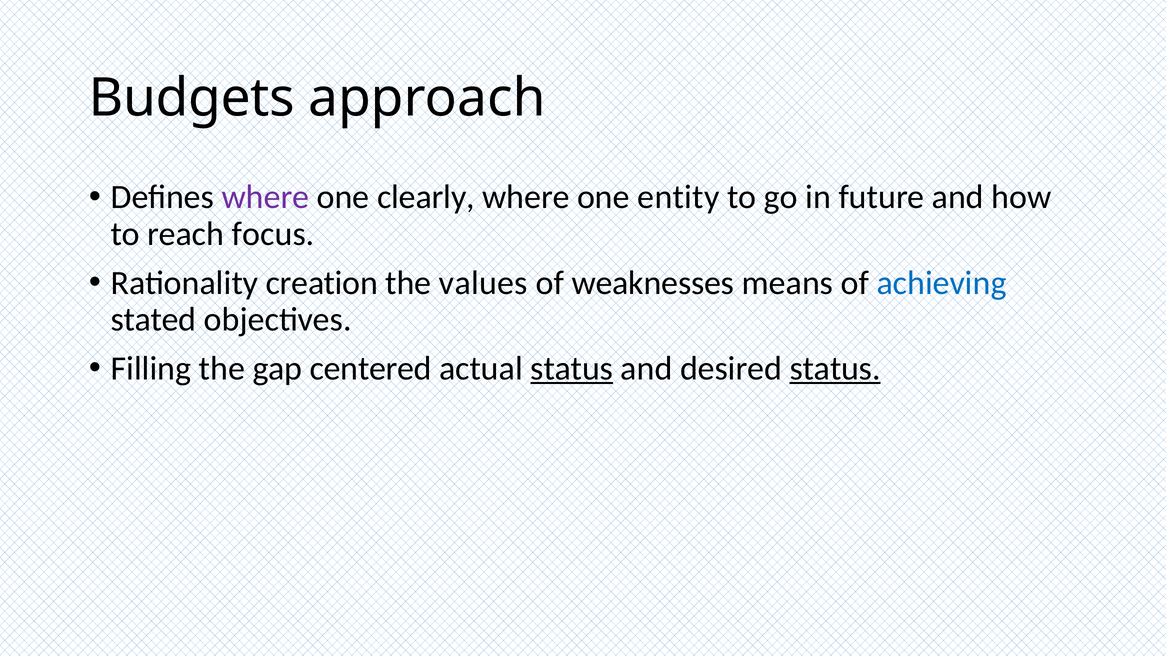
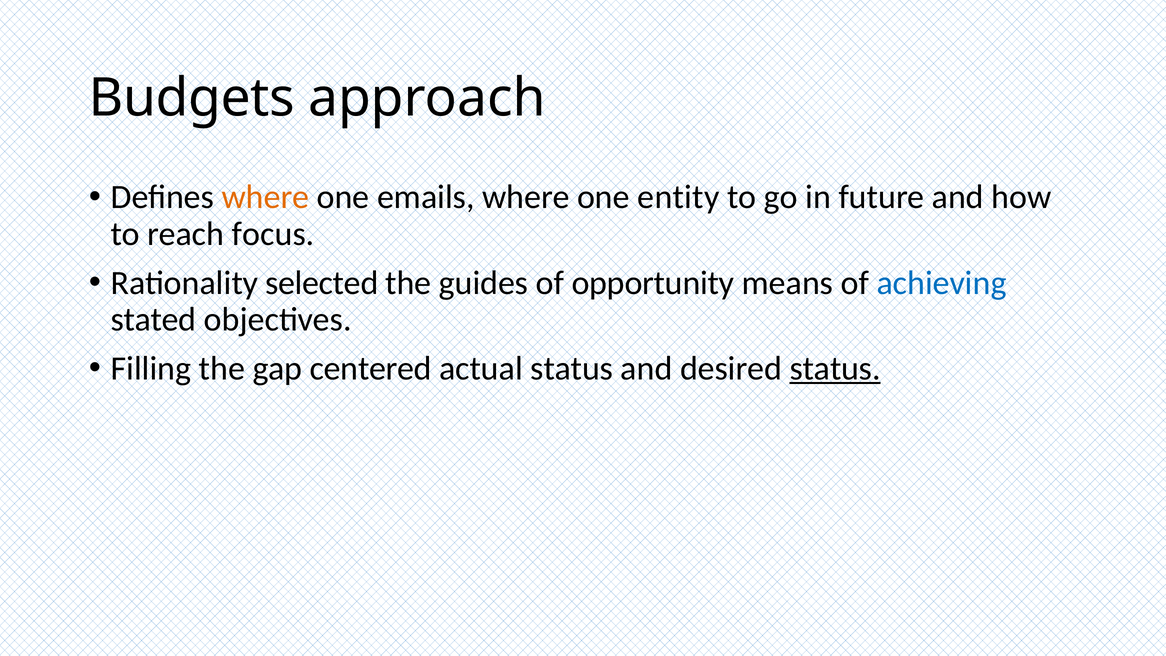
where at (265, 197) colour: purple -> orange
clearly: clearly -> emails
creation: creation -> selected
values: values -> guides
weaknesses: weaknesses -> opportunity
status at (572, 368) underline: present -> none
